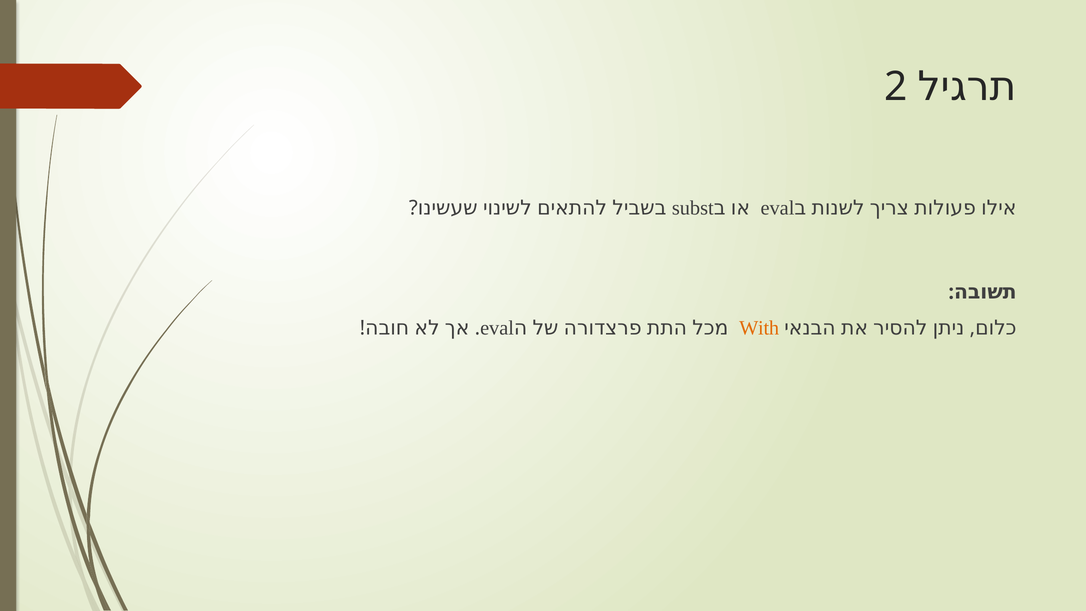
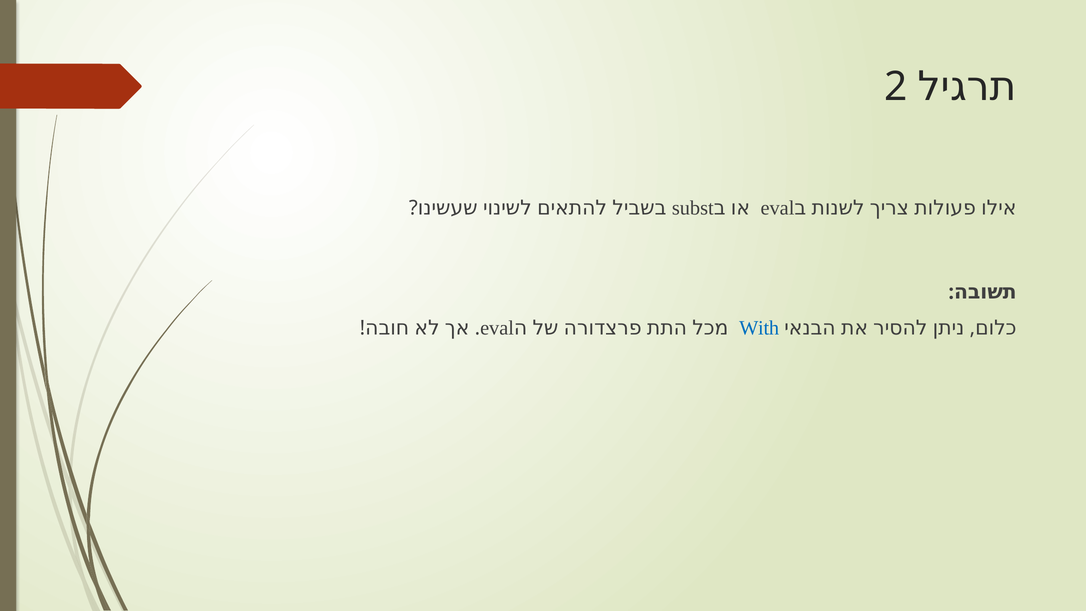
With colour: orange -> blue
